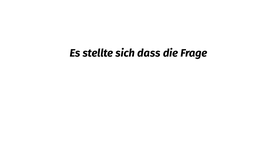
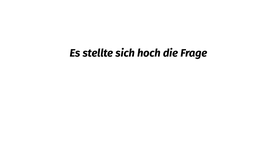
dass: dass -> hoch
